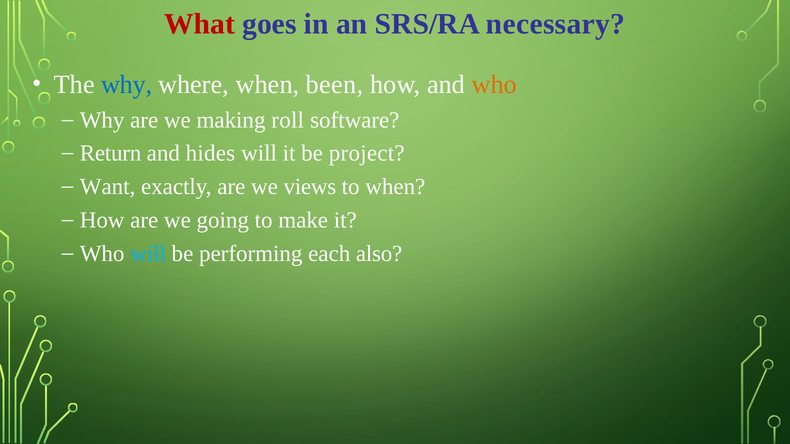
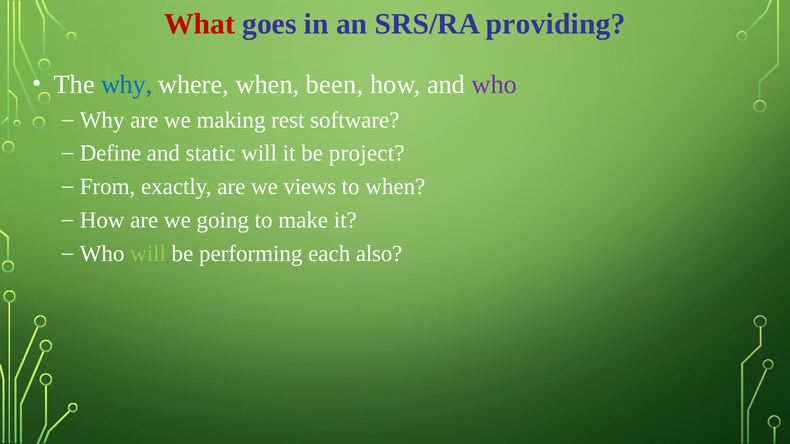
necessary: necessary -> providing
who at (494, 85) colour: orange -> purple
roll: roll -> rest
Return: Return -> Define
hides: hides -> static
Want: Want -> From
will at (148, 254) colour: light blue -> light green
